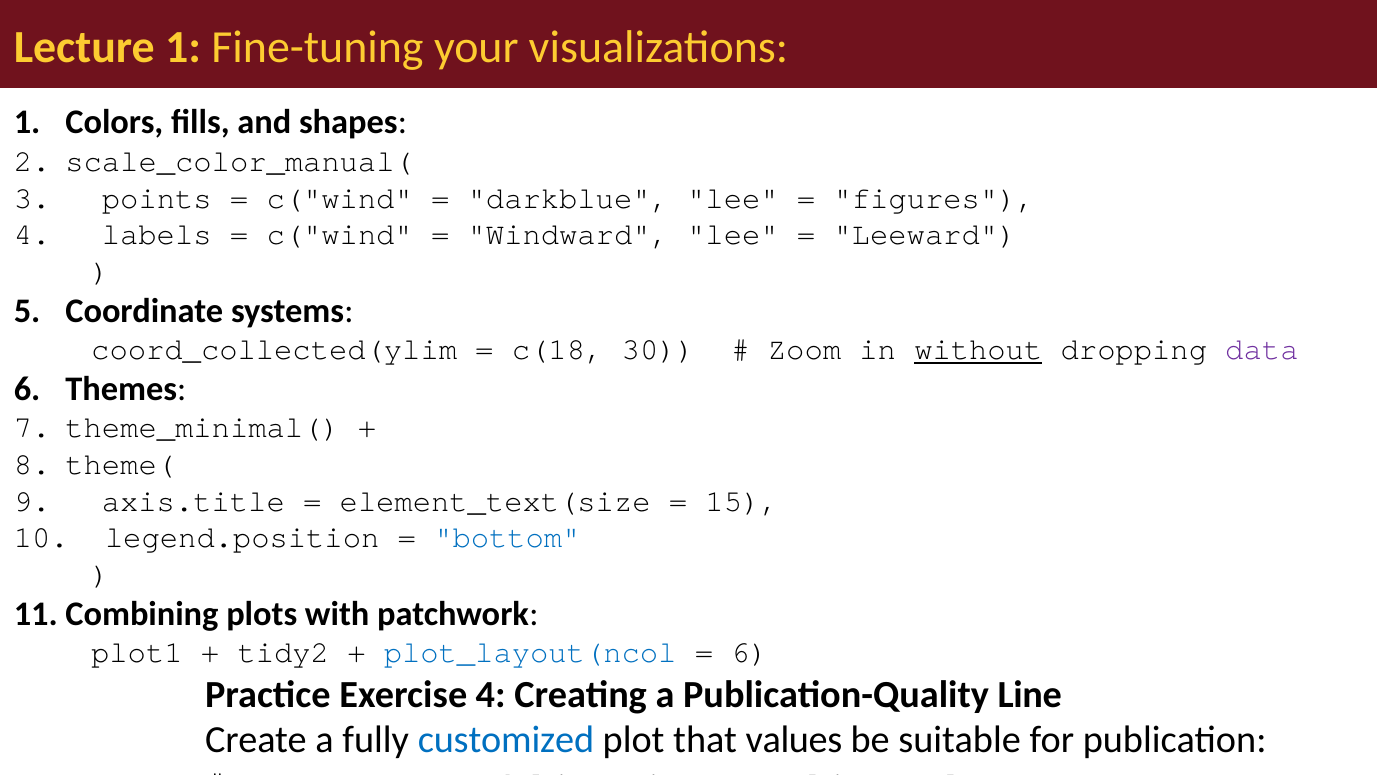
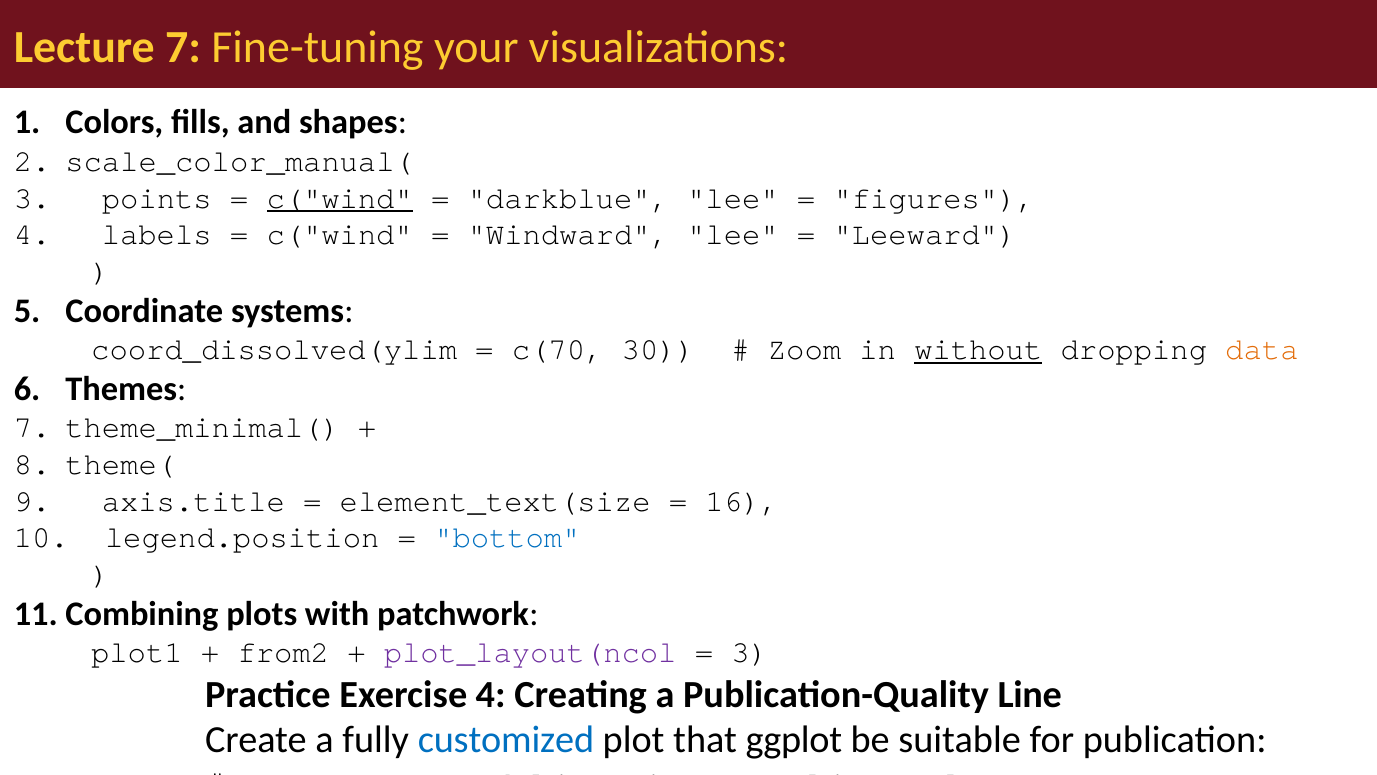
Lecture 1: 1 -> 7
c("wind at (340, 198) underline: none -> present
coord_collected(ylim: coord_collected(ylim -> coord_dissolved(ylim
c(18: c(18 -> c(70
data at (1262, 349) colour: purple -> orange
15 at (742, 501): 15 -> 16
tidy2: tidy2 -> from2
plot_layout(ncol colour: blue -> purple
6 at (750, 652): 6 -> 3
that values: values -> ggplot
